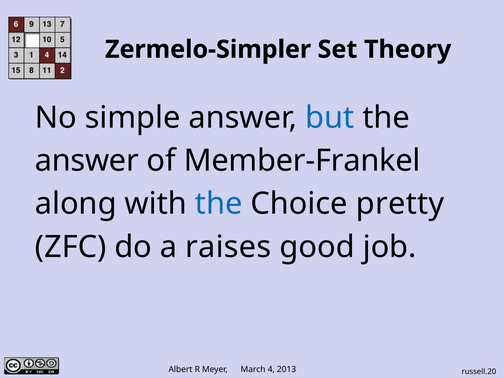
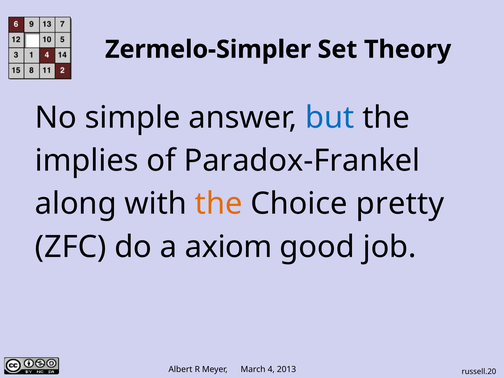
answer at (87, 161): answer -> implies
Member-Frankel: Member-Frankel -> Paradox-Frankel
the at (219, 204) colour: blue -> orange
raises: raises -> axiom
